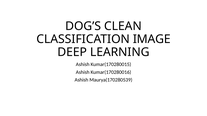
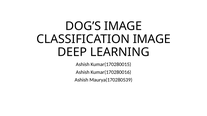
DOG’S CLEAN: CLEAN -> IMAGE
